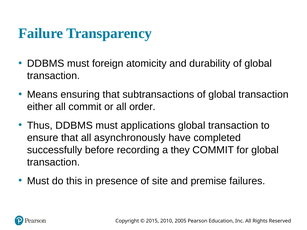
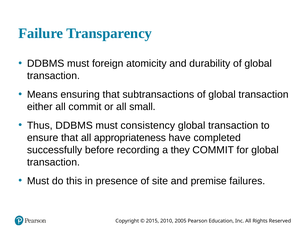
order: order -> small
applications: applications -> consistency
asynchronously: asynchronously -> appropriateness
